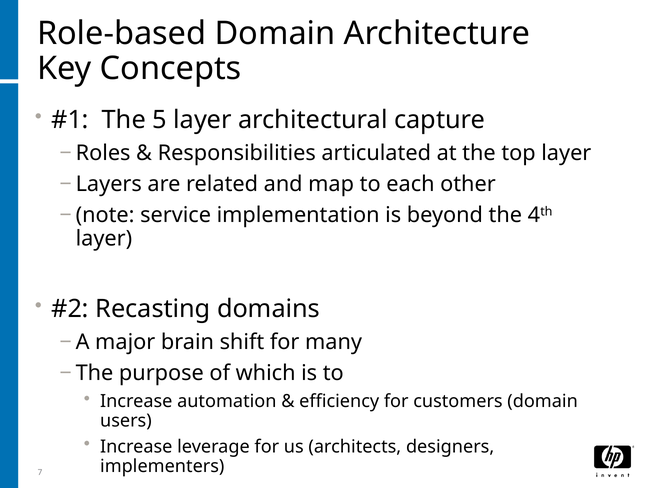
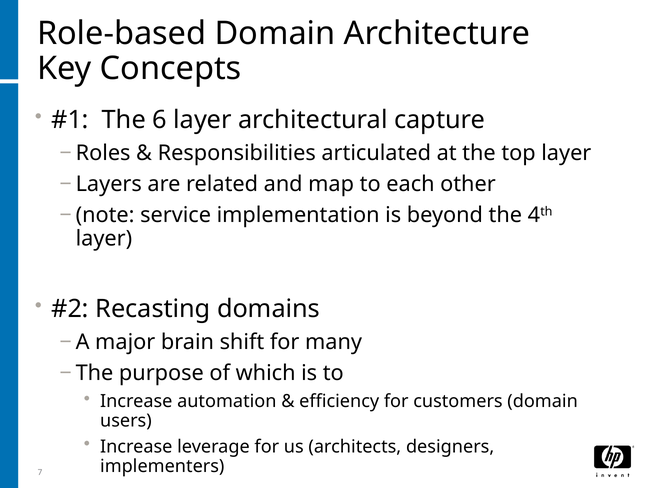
5: 5 -> 6
